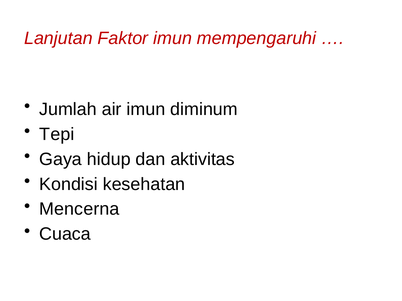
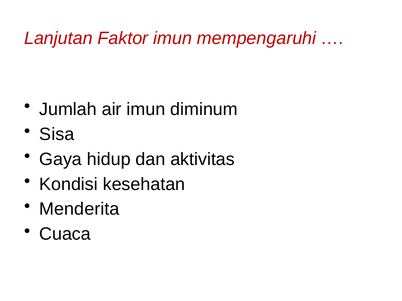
Tepi: Tepi -> Sisa
Mencerna: Mencerna -> Menderita
